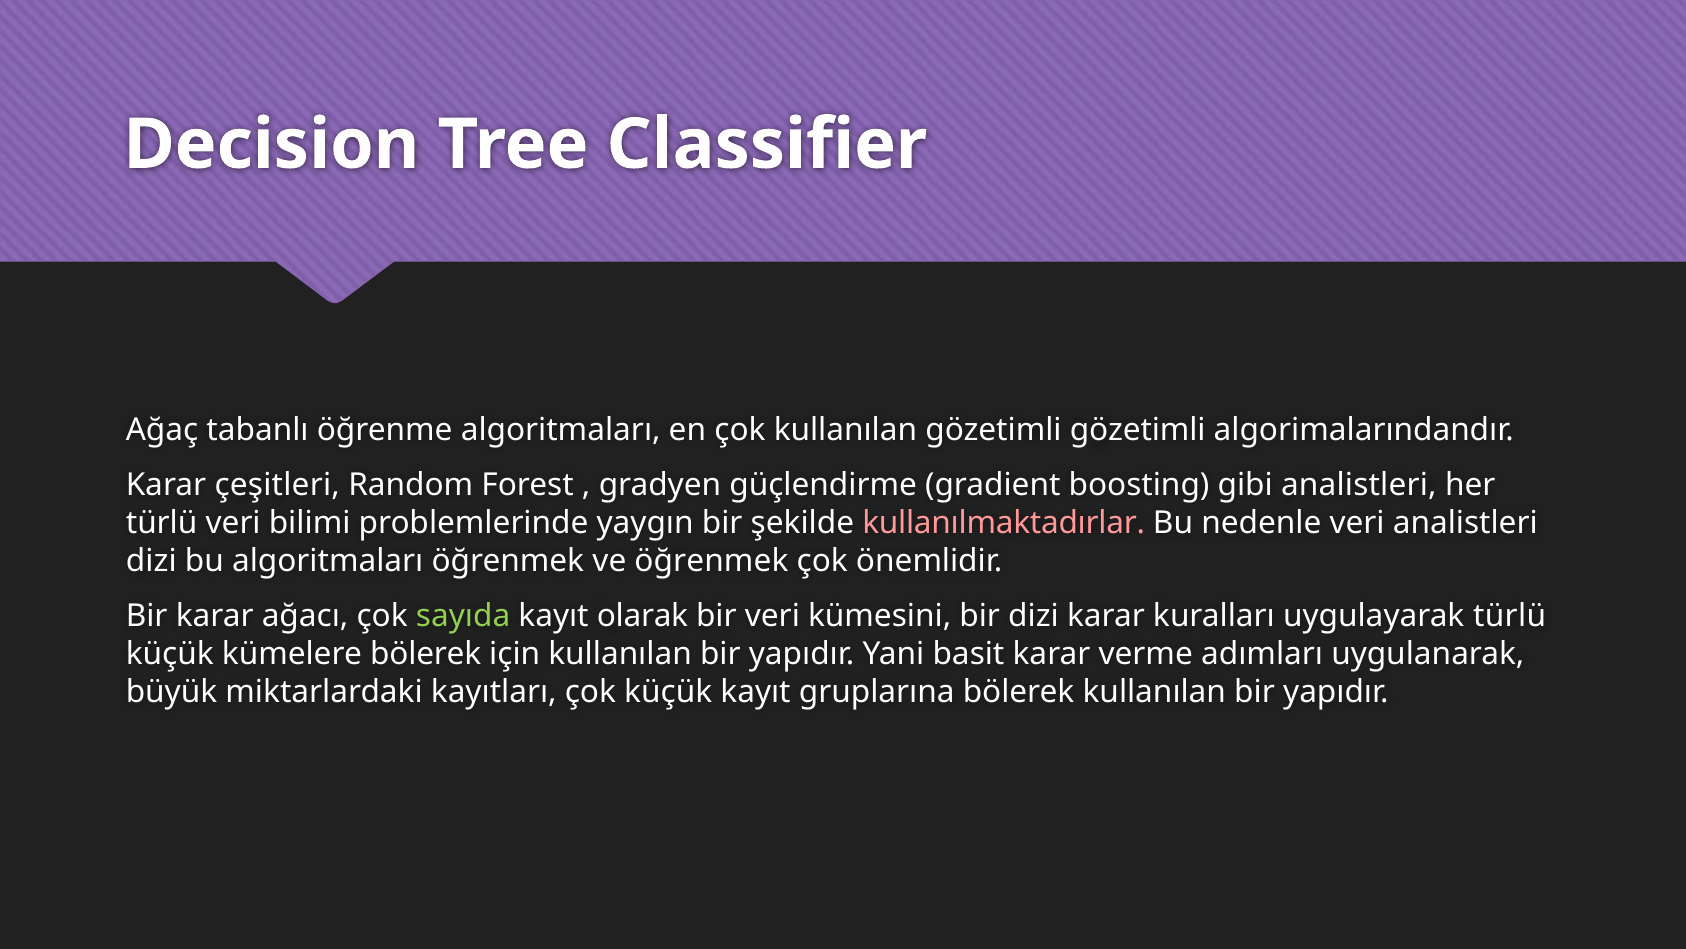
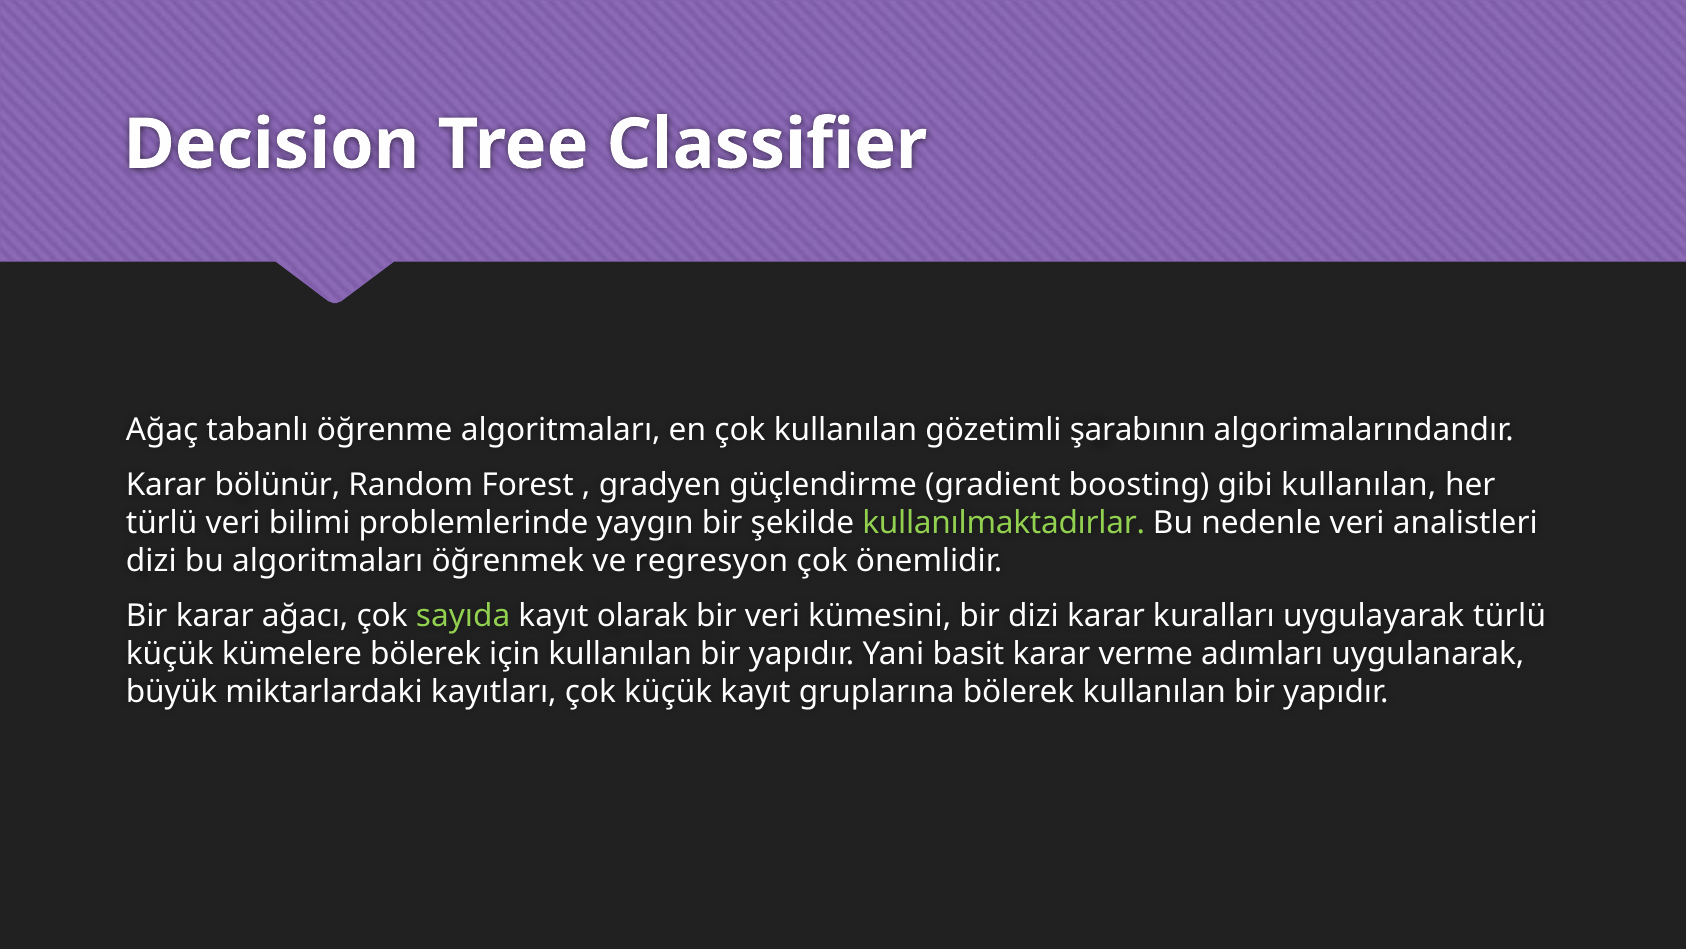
gözetimli gözetimli: gözetimli -> şarabının
çeşitleri: çeşitleri -> bölünür
gibi analistleri: analistleri -> kullanılan
kullanılmaktadırlar colour: pink -> light green
ve öğrenmek: öğrenmek -> regresyon
